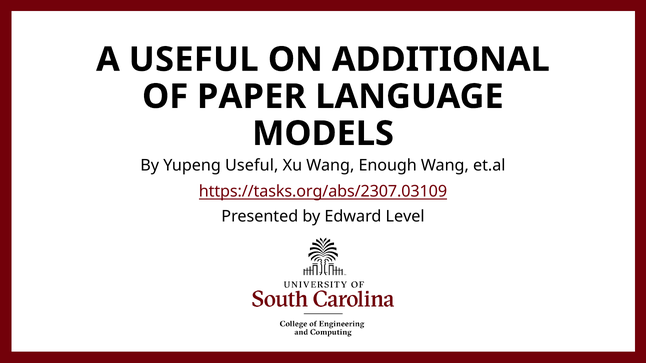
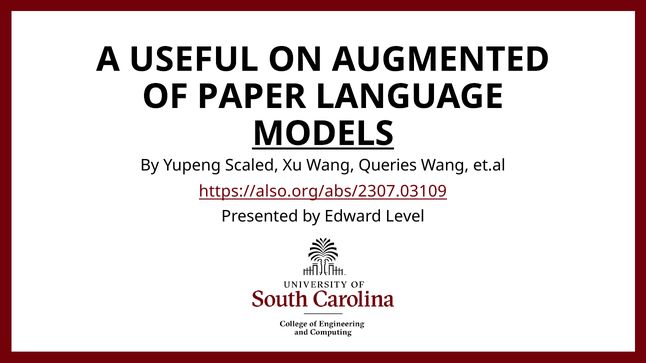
ADDITIONAL: ADDITIONAL -> AUGMENTED
MODELS underline: none -> present
Yupeng Useful: Useful -> Scaled
Enough: Enough -> Queries
https://tasks.org/abs/2307.03109: https://tasks.org/abs/2307.03109 -> https://also.org/abs/2307.03109
